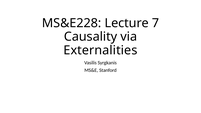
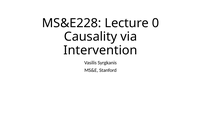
7: 7 -> 0
Externalities: Externalities -> Intervention
